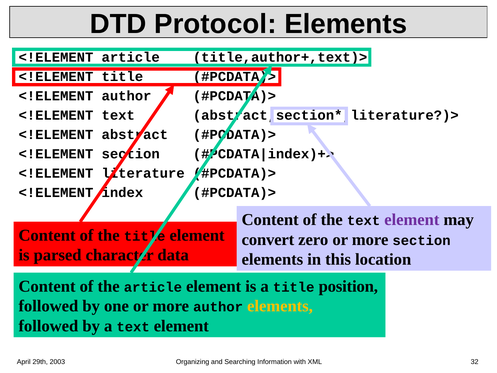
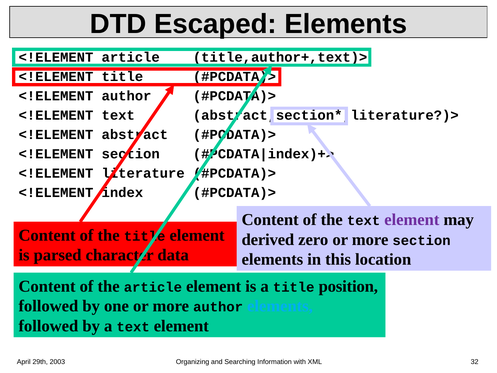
Protocol: Protocol -> Escaped
convert: convert -> derived
elements at (280, 306) colour: yellow -> light blue
